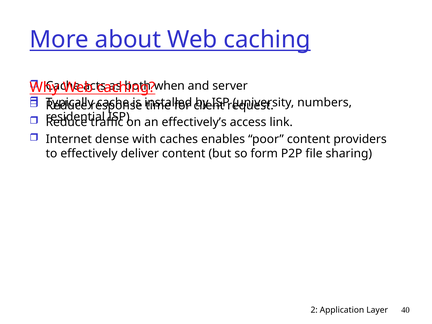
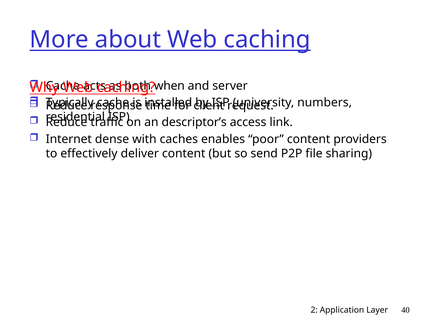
effectively’s: effectively’s -> descriptor’s
form: form -> send
